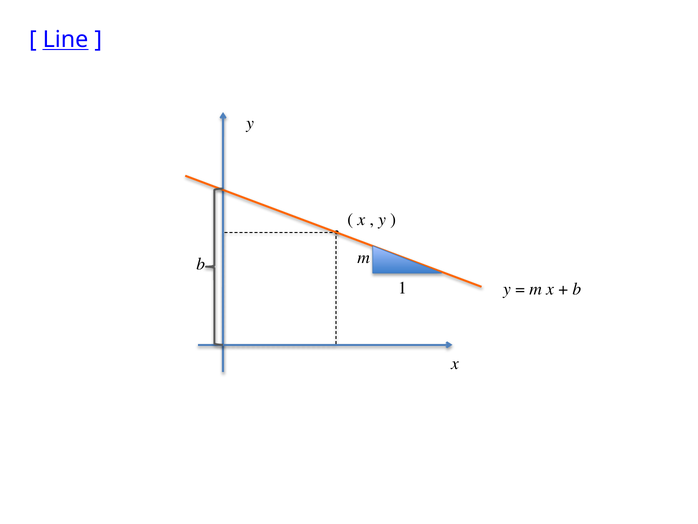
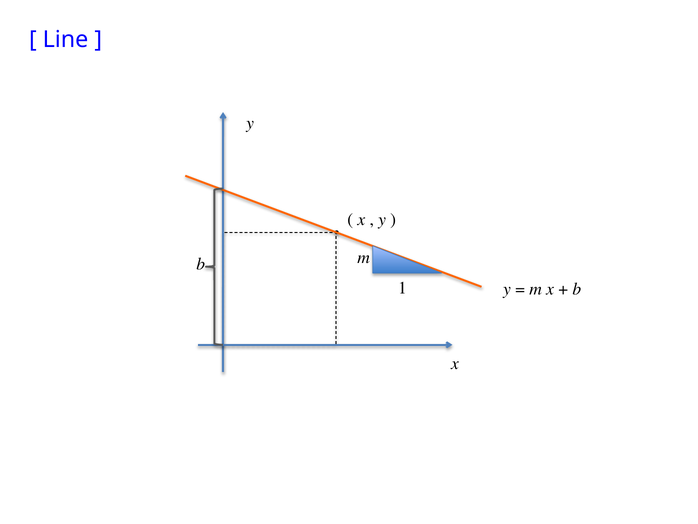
Line underline: present -> none
